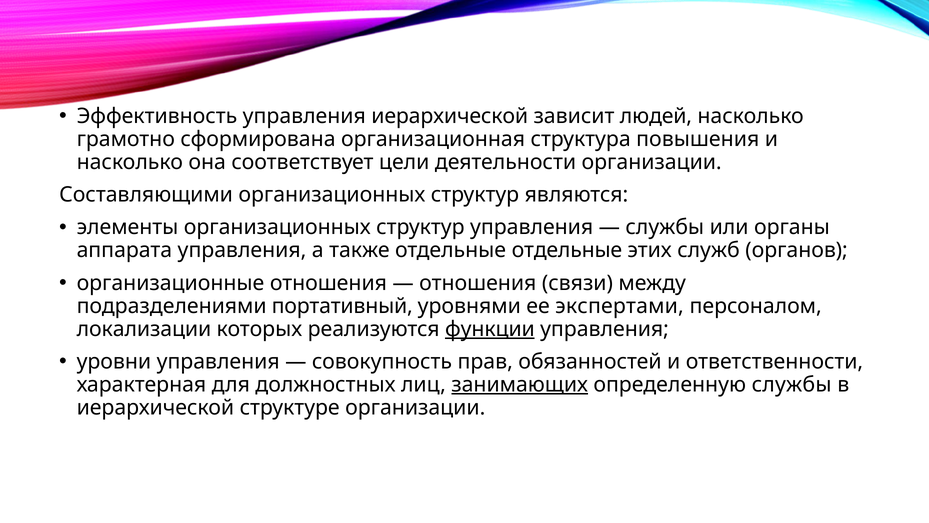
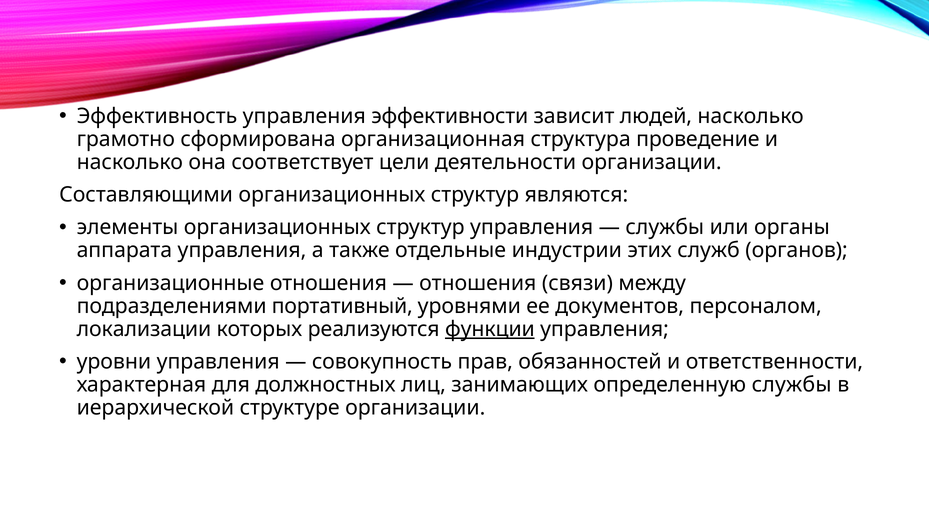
управления иерархической: иерархической -> эффективности
повышения: повышения -> проведение
отдельные отдельные: отдельные -> индустрии
экспертами: экспертами -> документов
занимающих underline: present -> none
